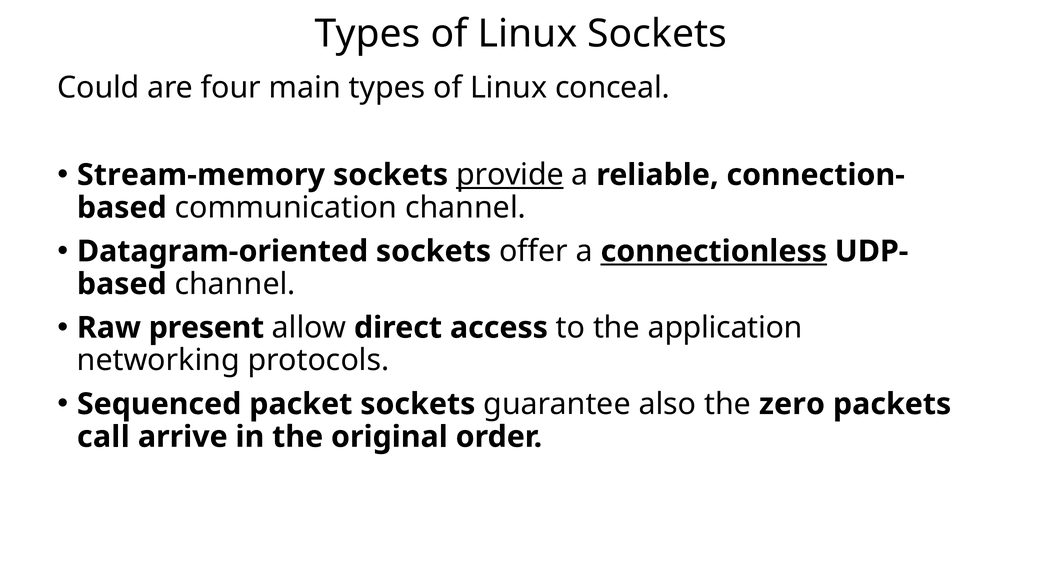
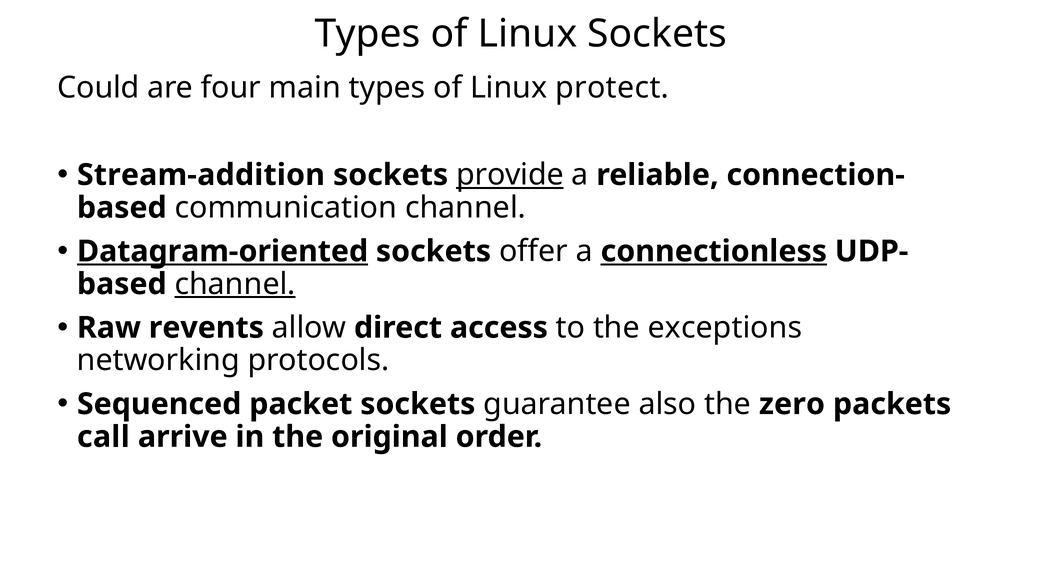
conceal: conceal -> protect
Stream-memory: Stream-memory -> Stream-addition
Datagram-oriented underline: none -> present
channel at (235, 284) underline: none -> present
present: present -> revents
application: application -> exceptions
